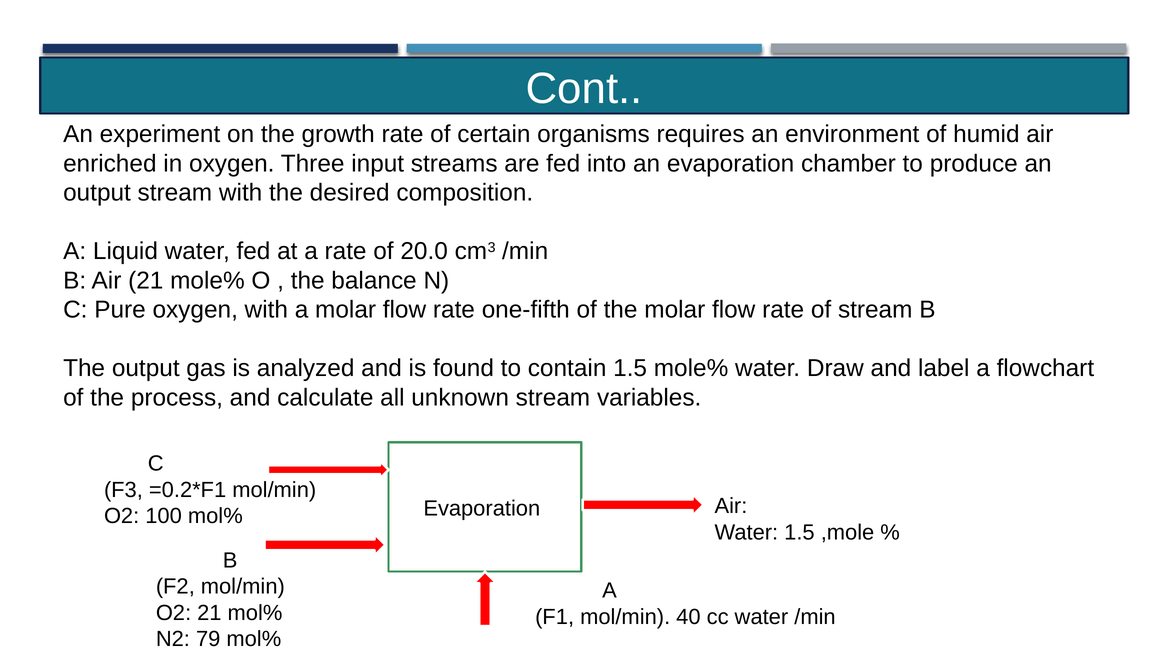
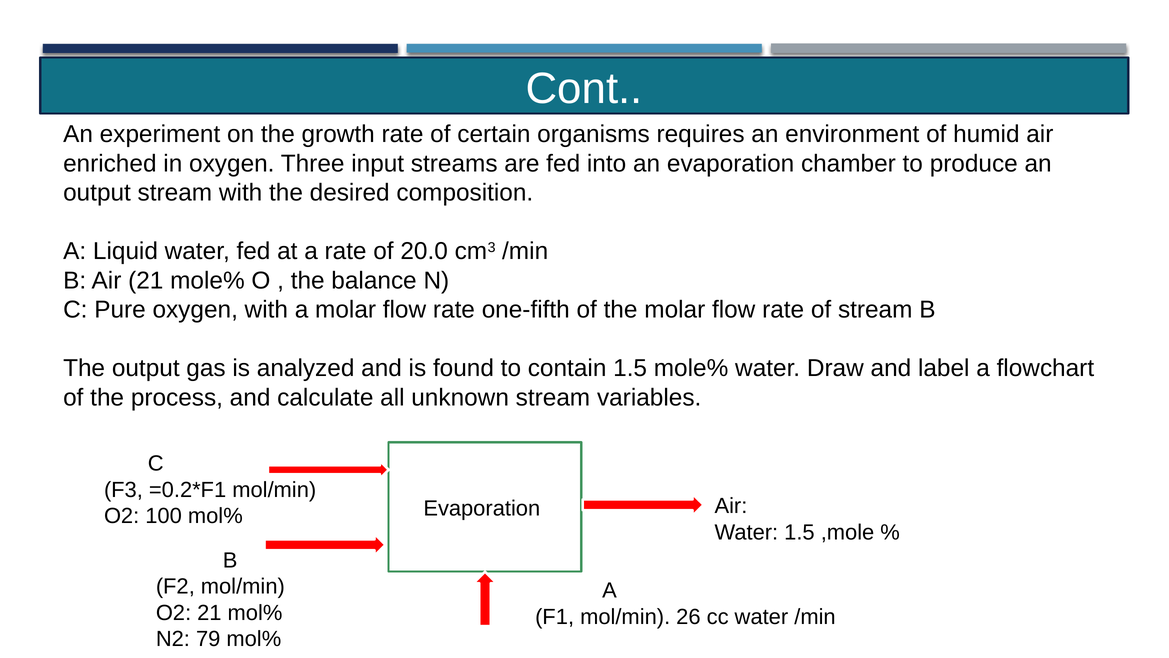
40: 40 -> 26
